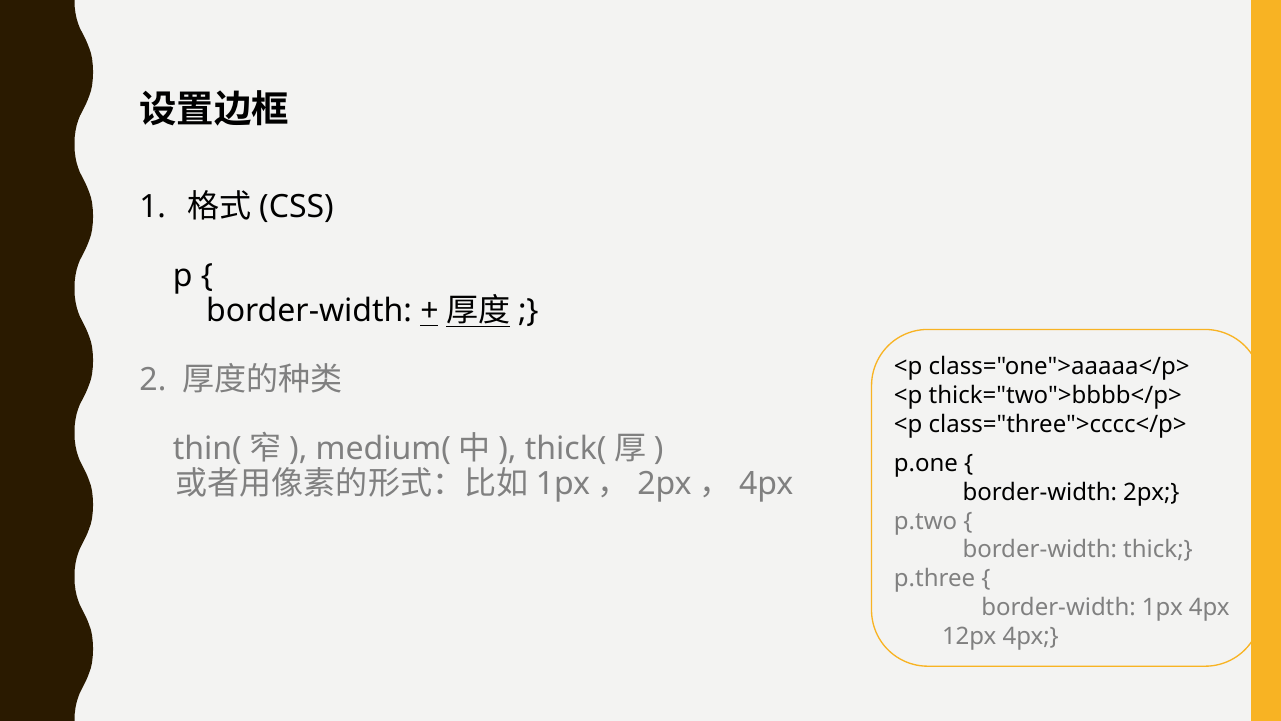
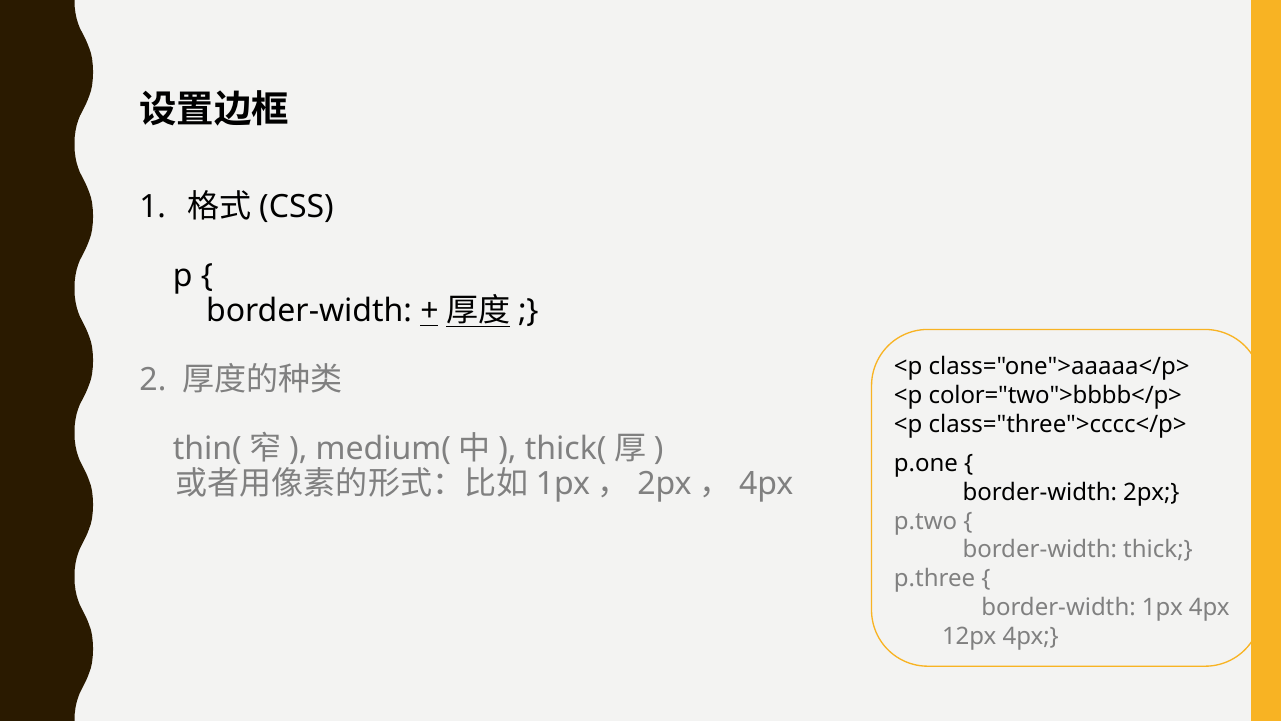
thick="two">bbbb</p>: thick="two">bbbb</p> -> color="two">bbbb</p>
